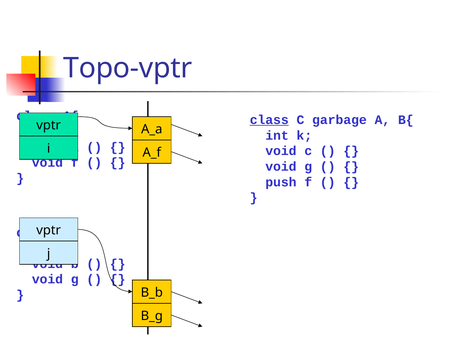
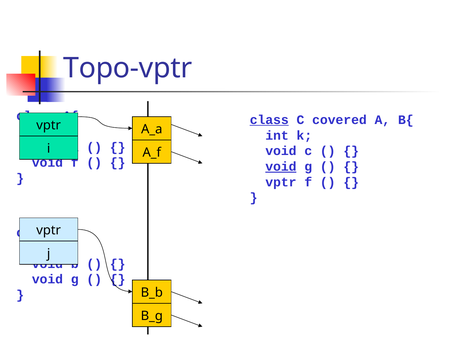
garbage: garbage -> covered
void at (281, 167) underline: none -> present
push at (281, 182): push -> vptr
